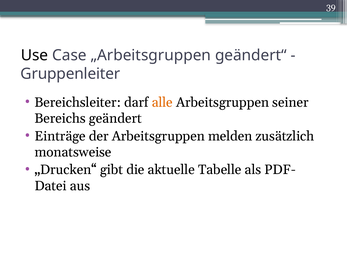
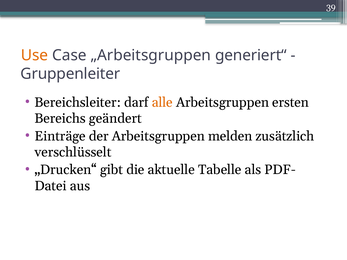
Use colour: black -> orange
geändert“: geändert“ -> generiert“
seiner: seiner -> ersten
monatsweise: monatsweise -> verschlüsselt
